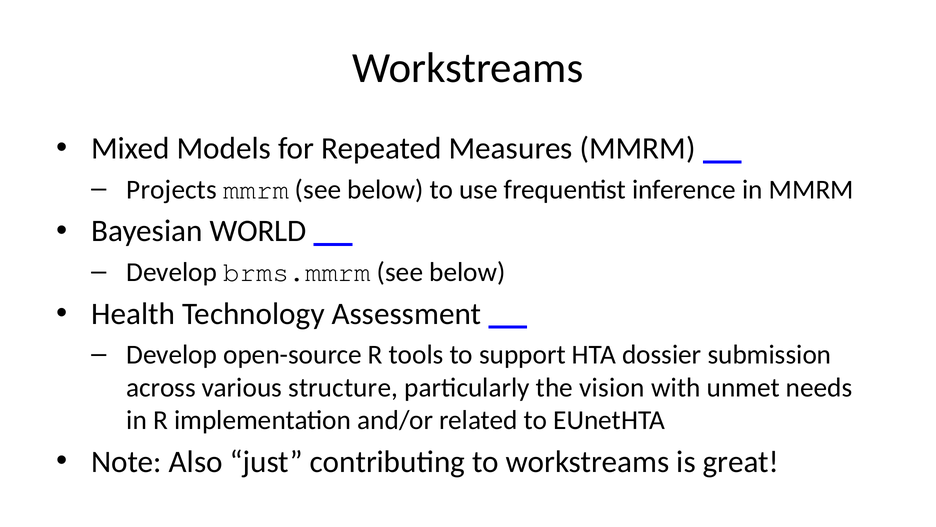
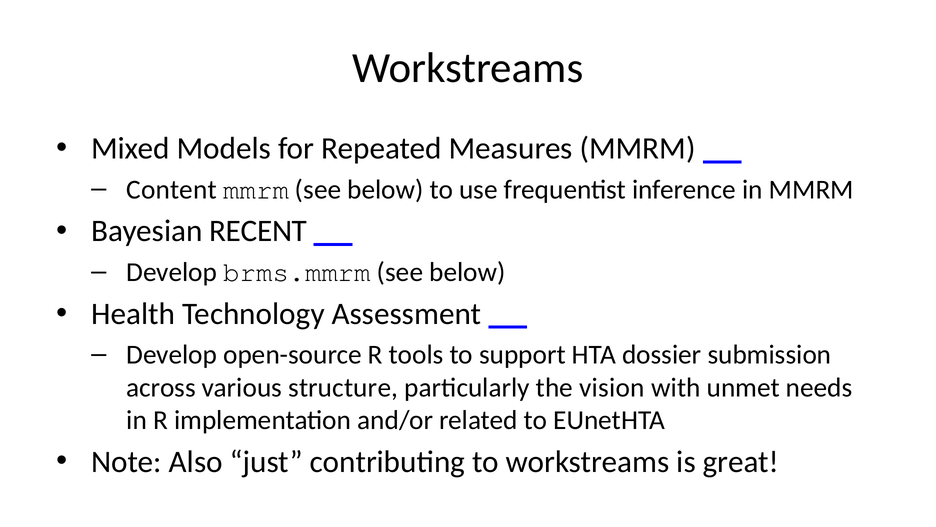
Projects: Projects -> Content
WORLD: WORLD -> RECENT
